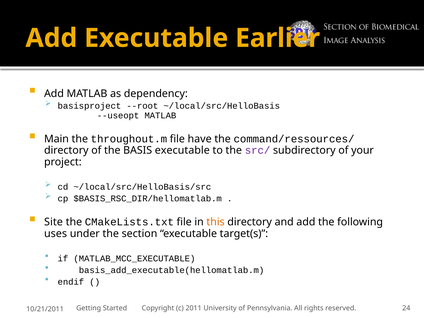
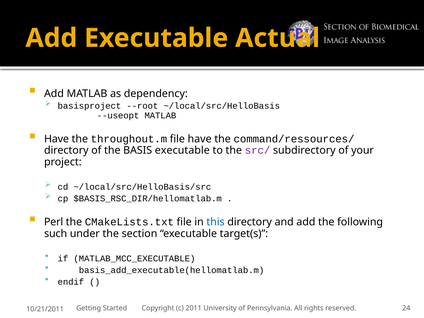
Earlier: Earlier -> Actual
Main at (56, 139): Main -> Have
Site: Site -> Perl
this colour: orange -> blue
uses: uses -> such
